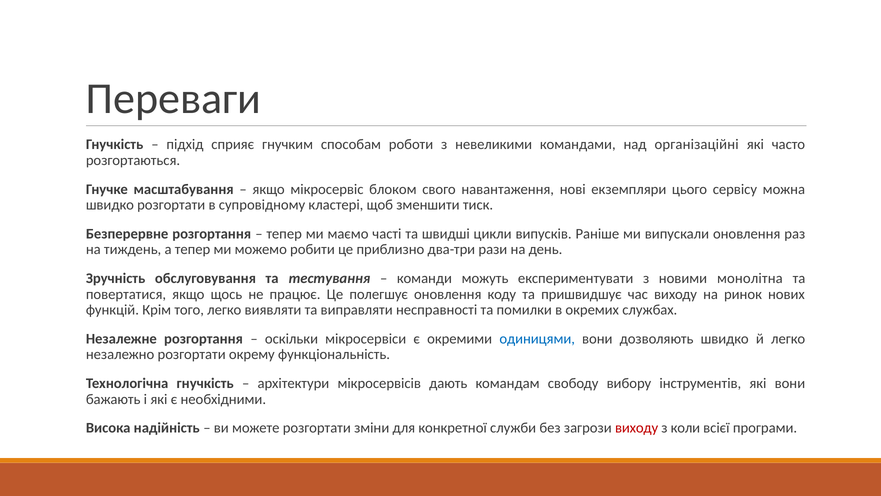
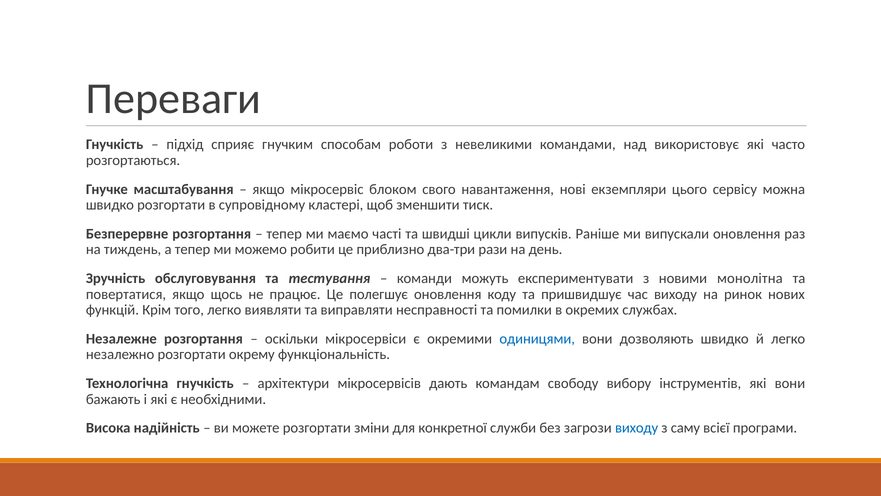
організаційні: організаційні -> використовує
виходу at (637, 428) colour: red -> blue
коли: коли -> саму
